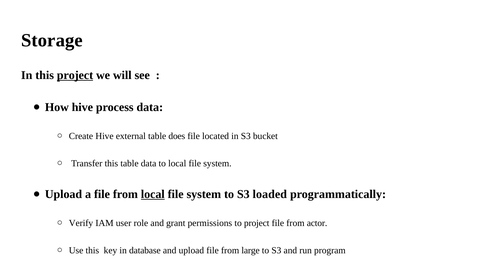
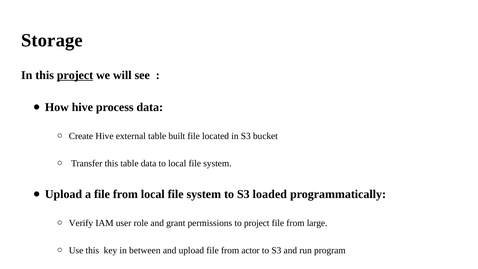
does: does -> built
local at (153, 194) underline: present -> none
actor: actor -> large
database: database -> between
large: large -> actor
